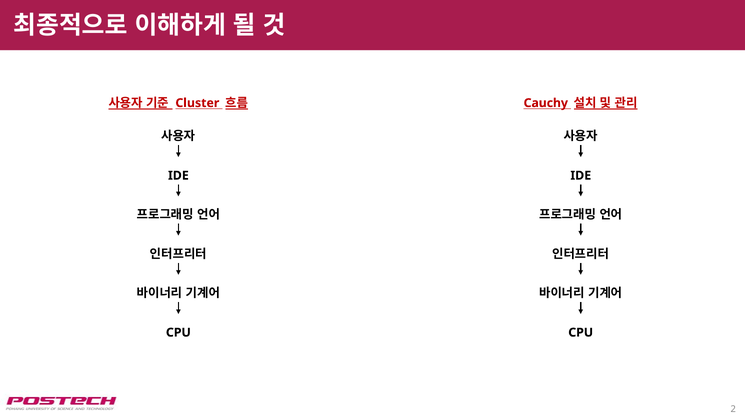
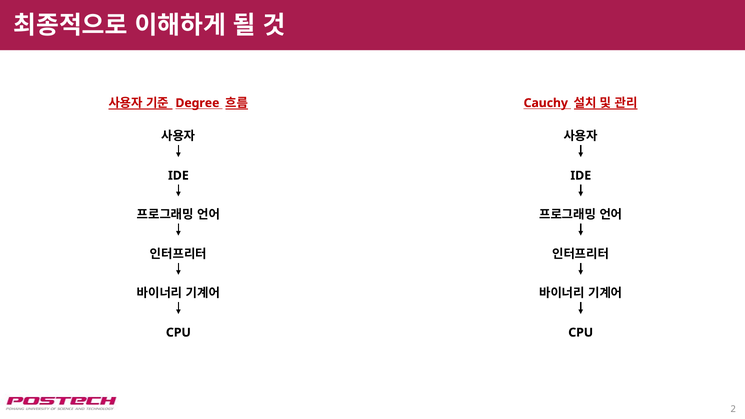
Cluster: Cluster -> Degree
